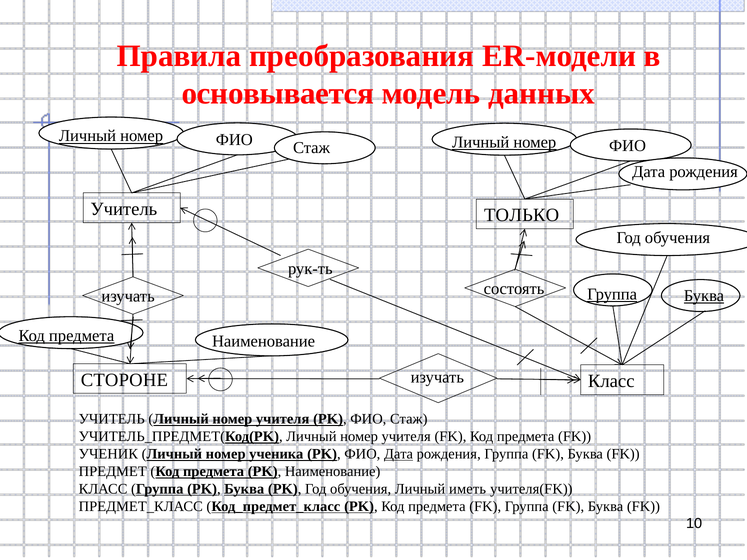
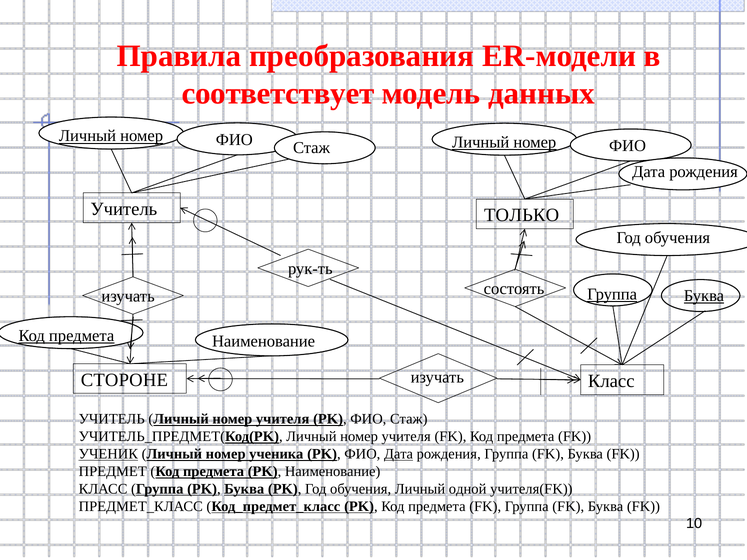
основывается: основывается -> соответствует
УЧЕНИК underline: none -> present
иметь: иметь -> одной
